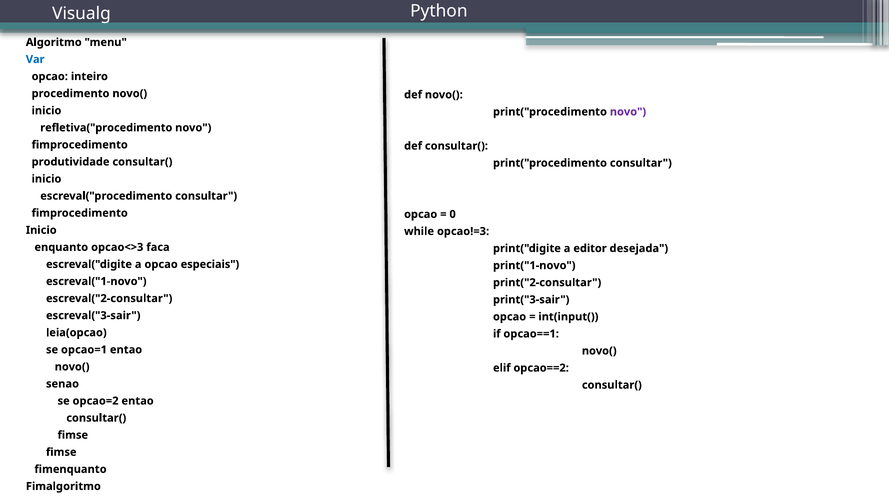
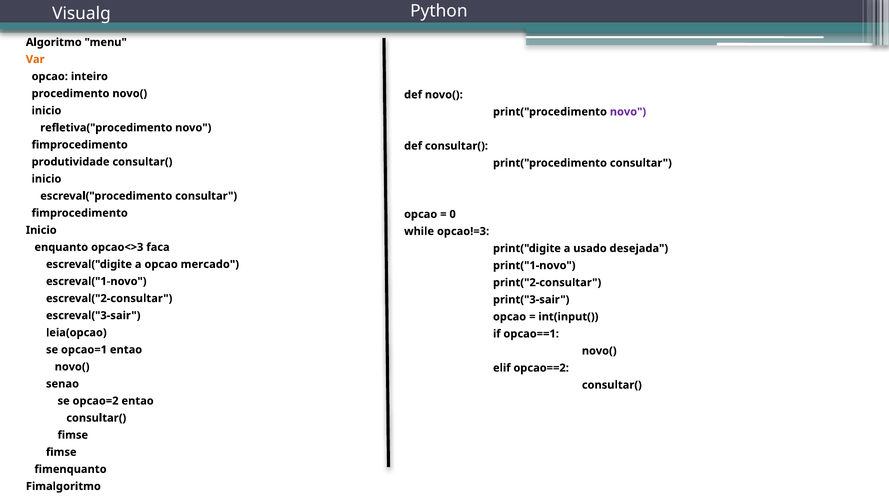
Var colour: blue -> orange
editor: editor -> usado
especiais: especiais -> mercado
